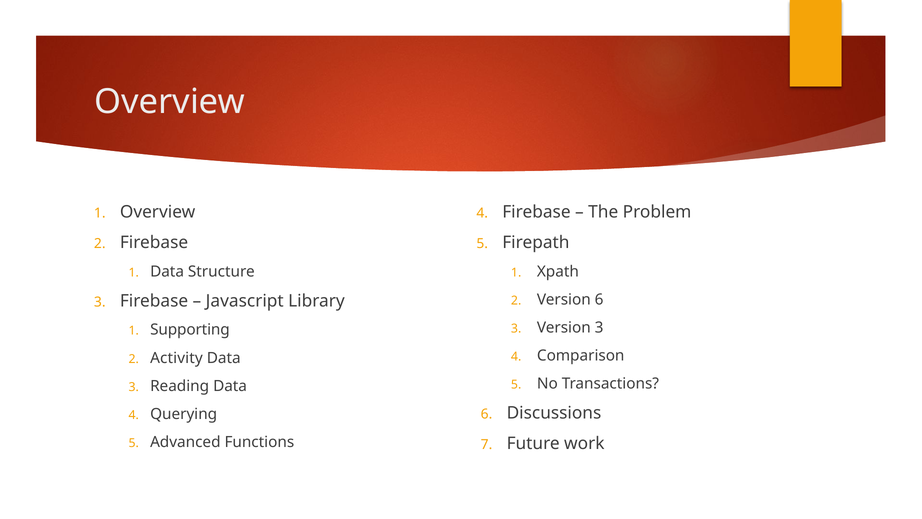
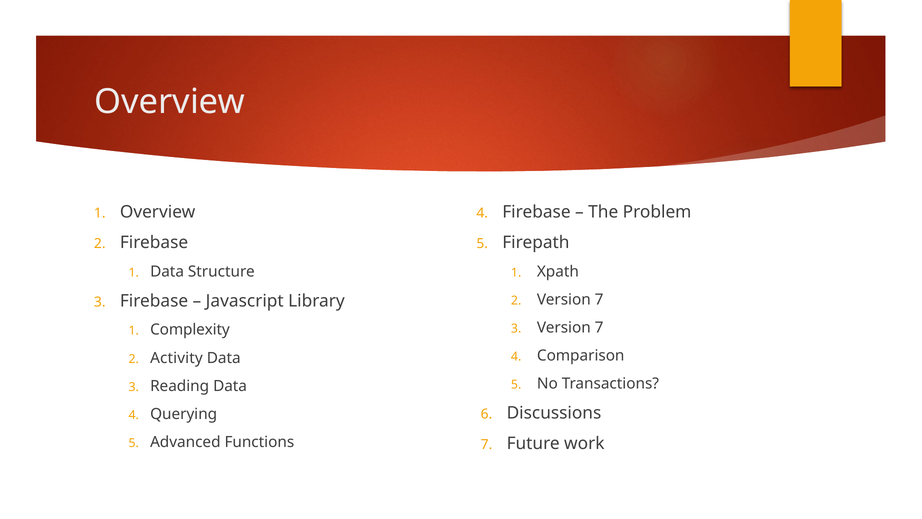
2 Version 6: 6 -> 7
3 at (599, 327): 3 -> 7
Supporting: Supporting -> Complexity
